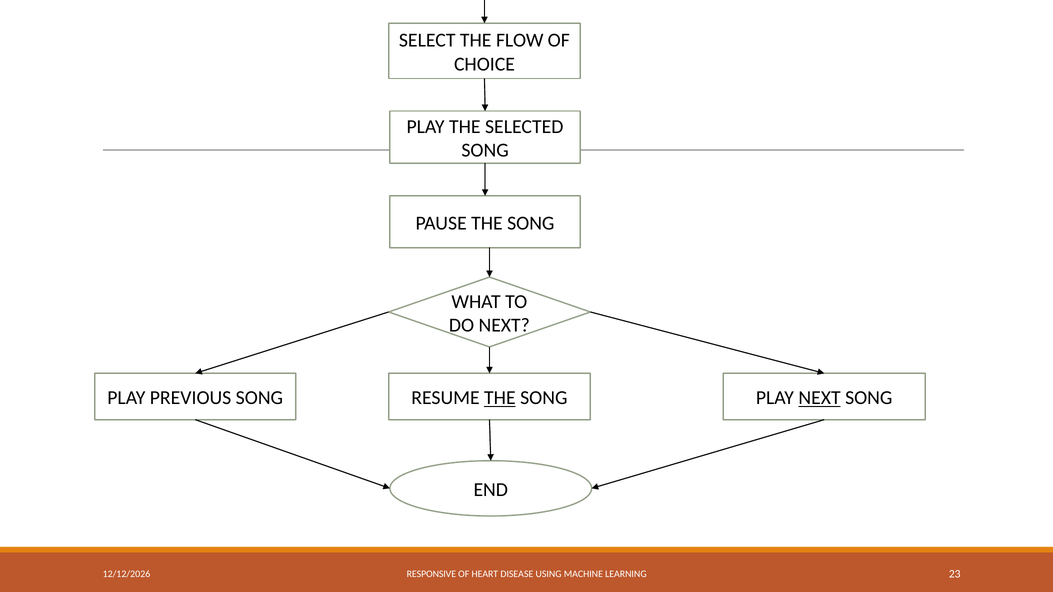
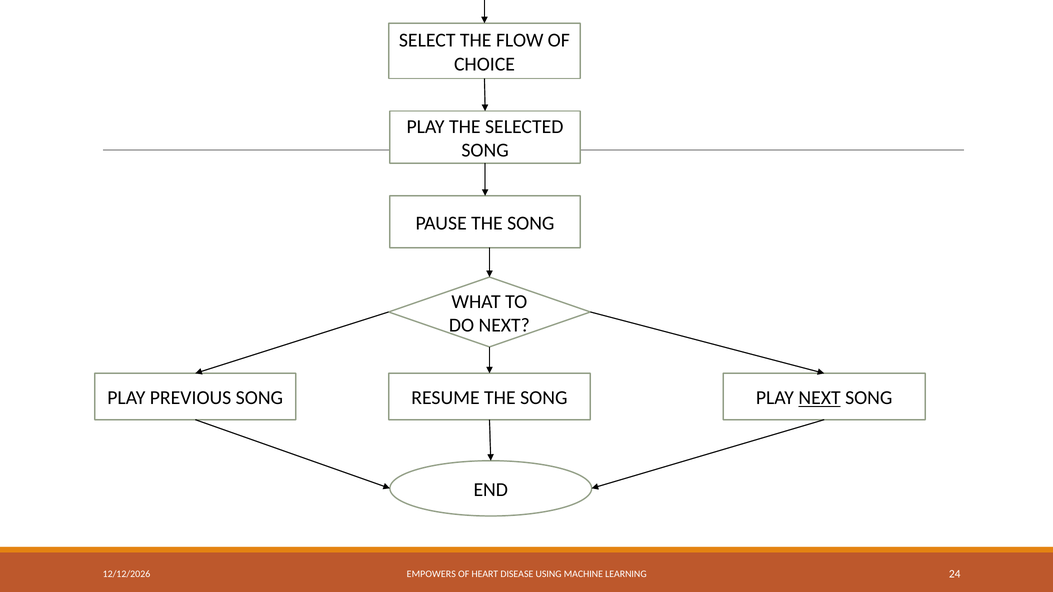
THE at (500, 398) underline: present -> none
RESPONSIVE: RESPONSIVE -> EMPOWERS
23: 23 -> 24
